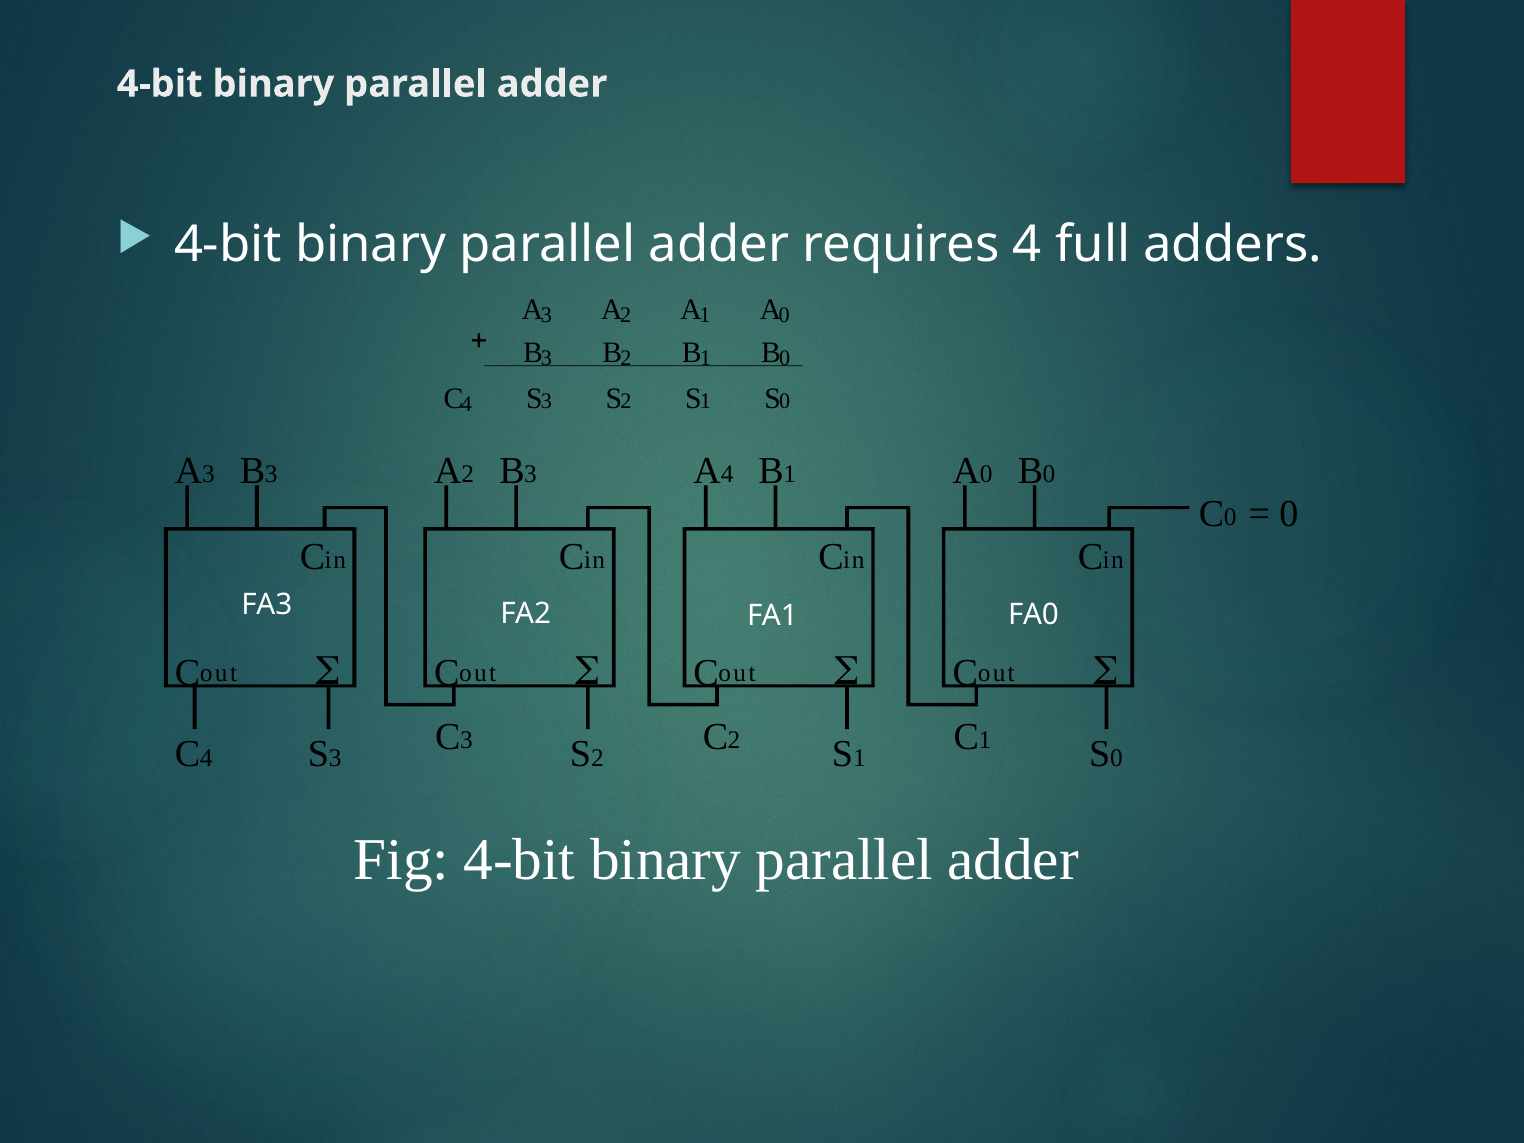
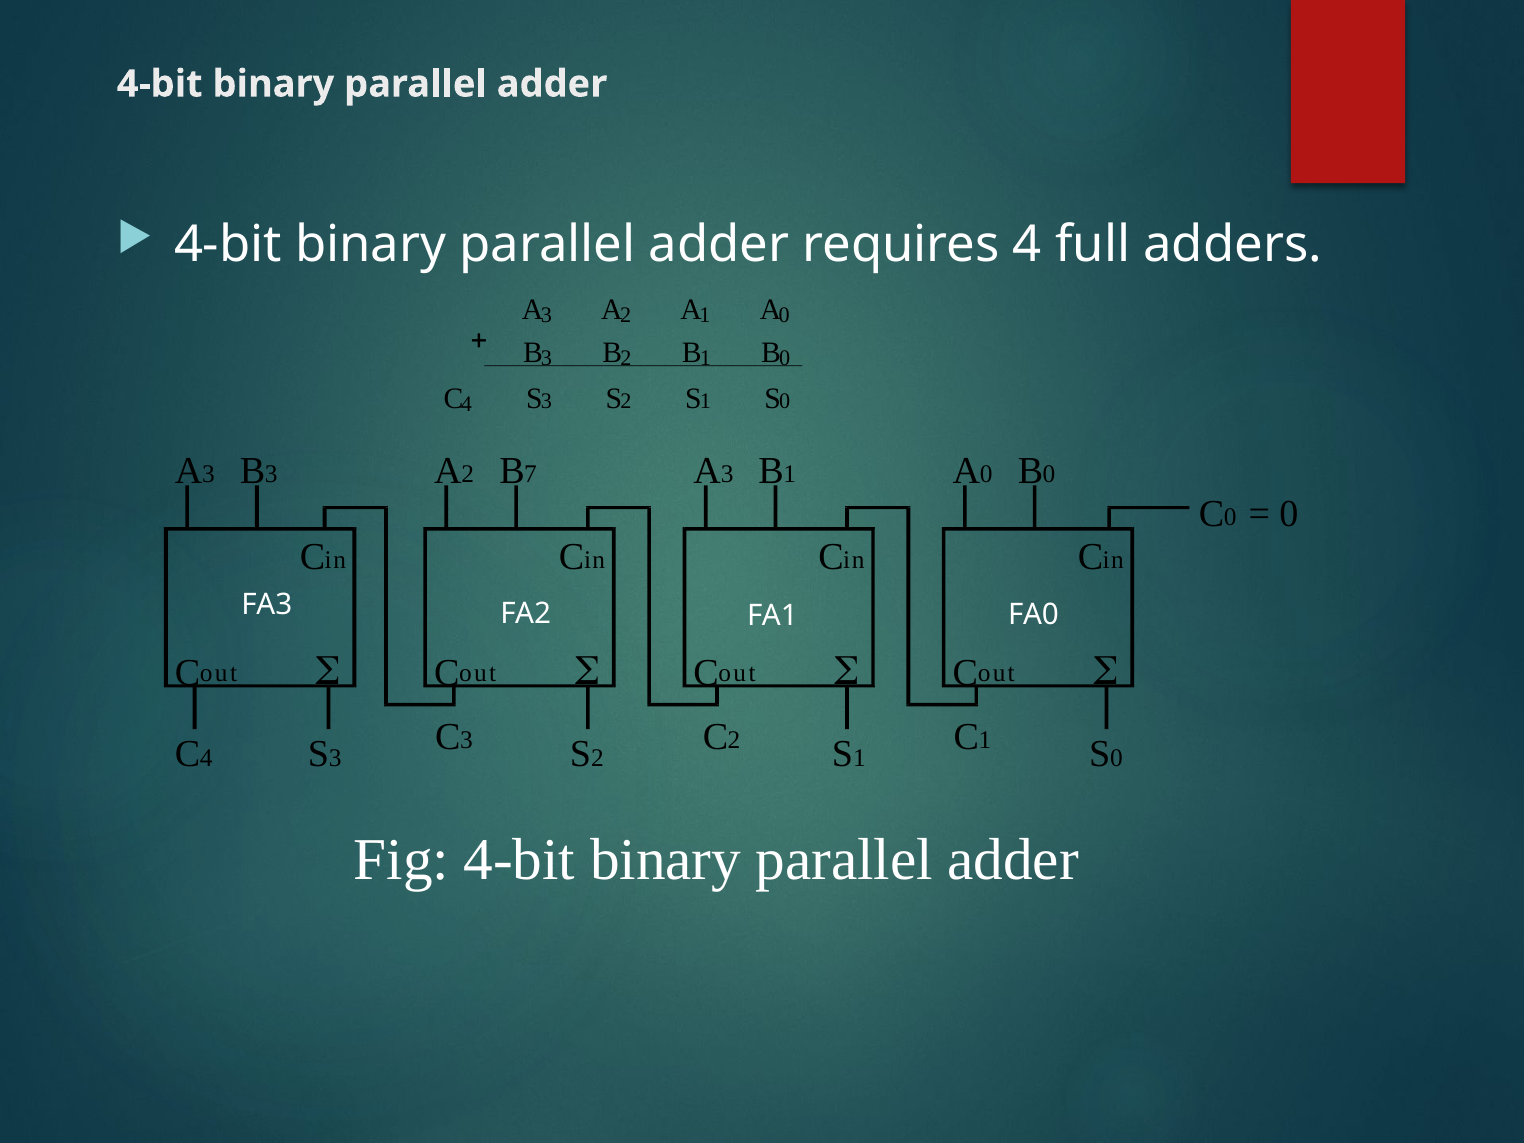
2 B 3: 3 -> 7
4 at (727, 474): 4 -> 3
